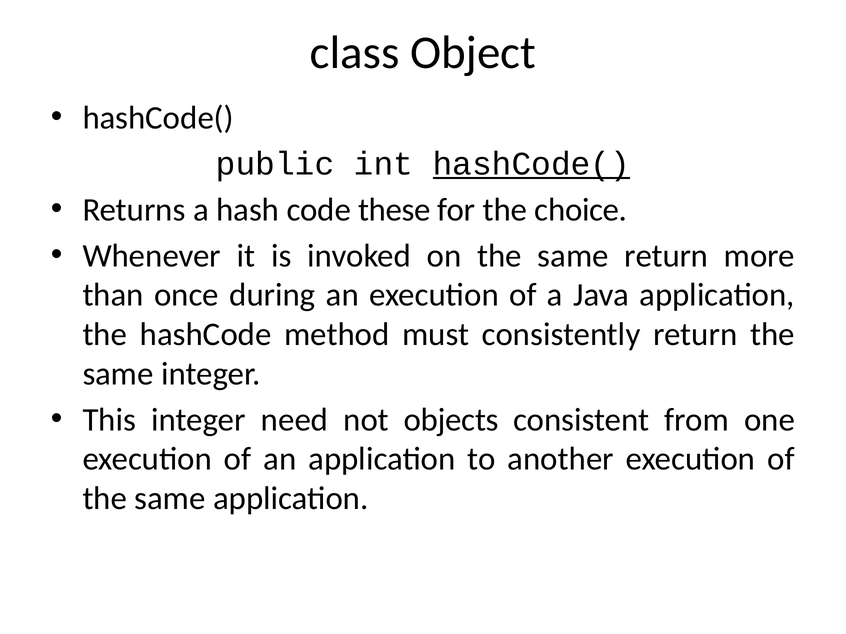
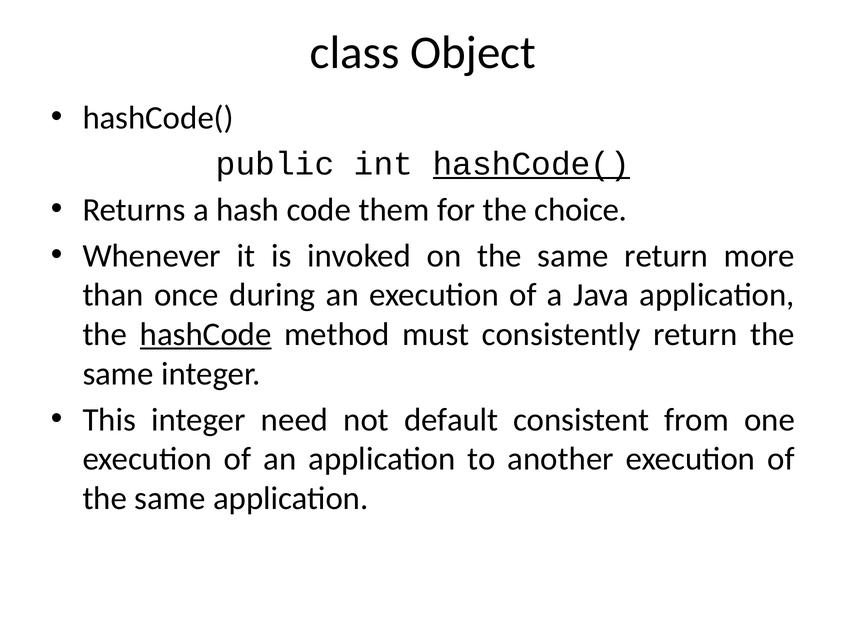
these: these -> them
hashCode underline: none -> present
objects: objects -> default
